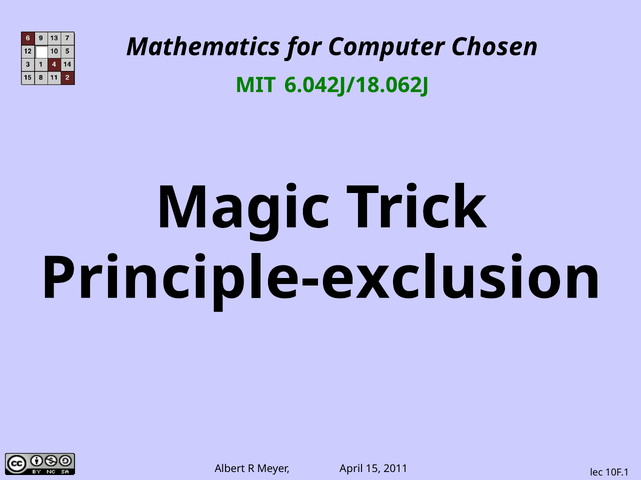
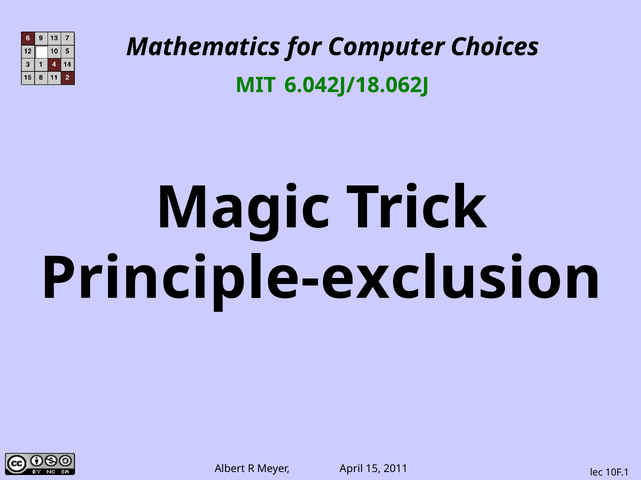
Chosen: Chosen -> Choices
